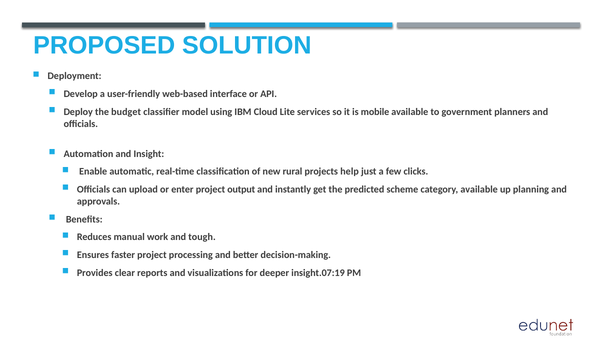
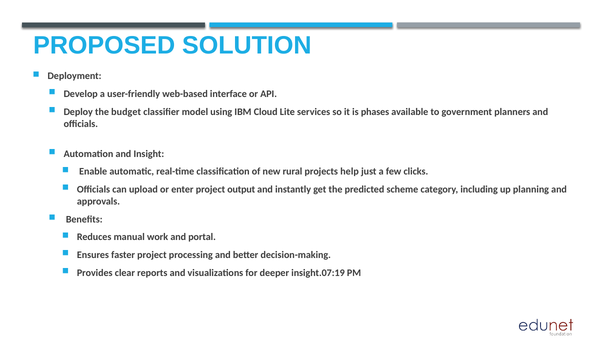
mobile: mobile -> phases
category available: available -> including
tough: tough -> portal
